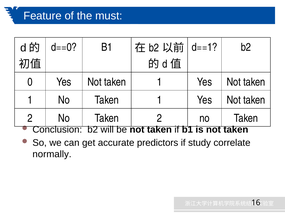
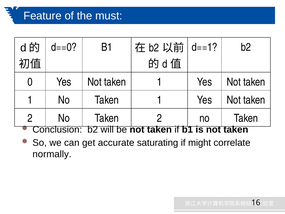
predictors: predictors -> saturating
study: study -> might
